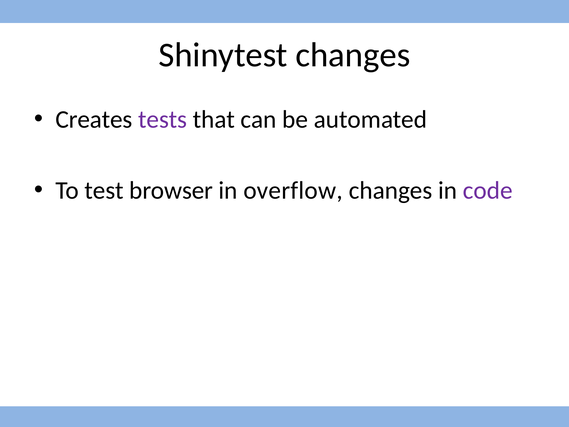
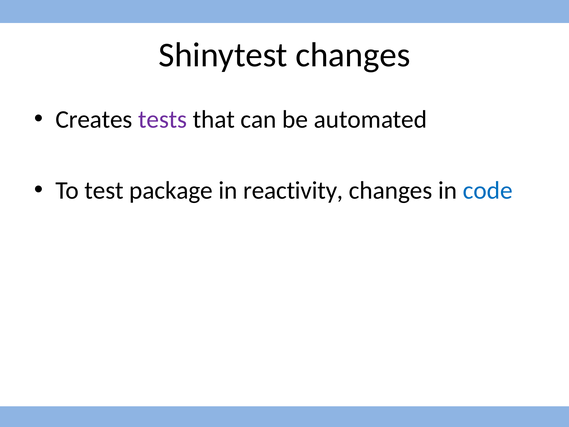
browser: browser -> package
overflow: overflow -> reactivity
code colour: purple -> blue
